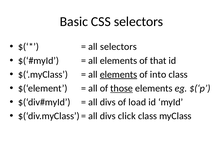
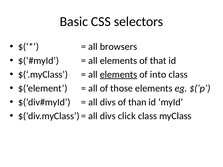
all selectors: selectors -> browsers
those underline: present -> none
load: load -> than
